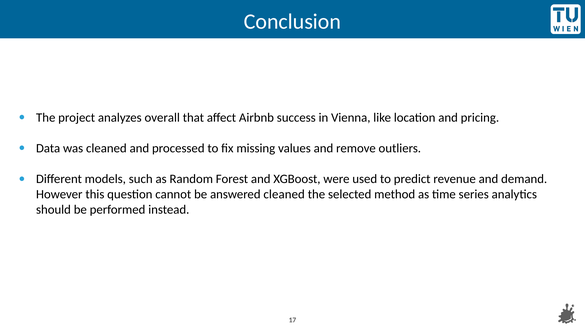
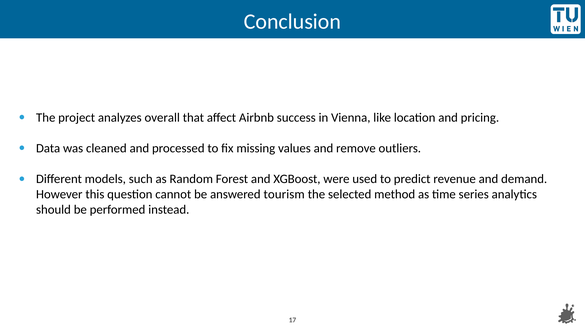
answered cleaned: cleaned -> tourism
